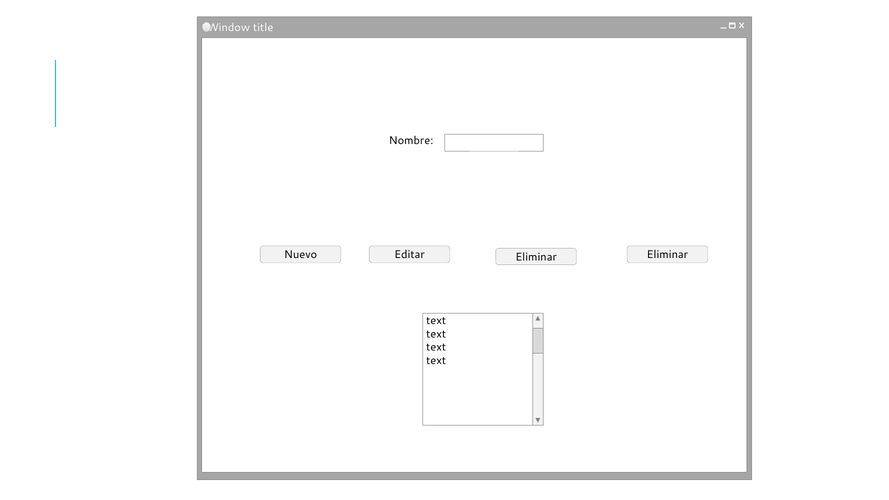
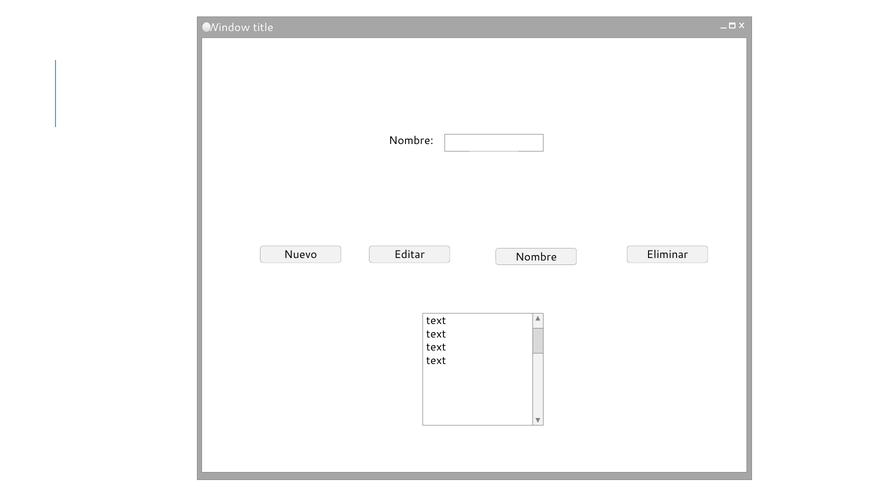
Editar Eliminar: Eliminar -> Nombre
